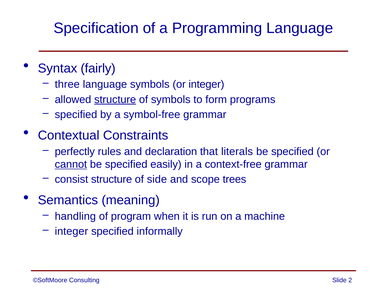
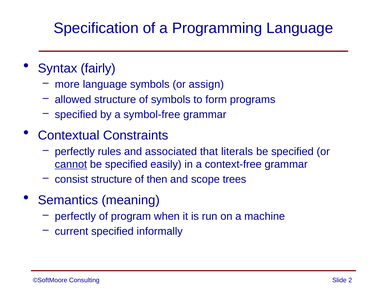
three: three -> more
or integer: integer -> assign
structure at (115, 100) underline: present -> none
declaration: declaration -> associated
side: side -> then
handling at (75, 217): handling -> perfectly
integer at (71, 232): integer -> current
